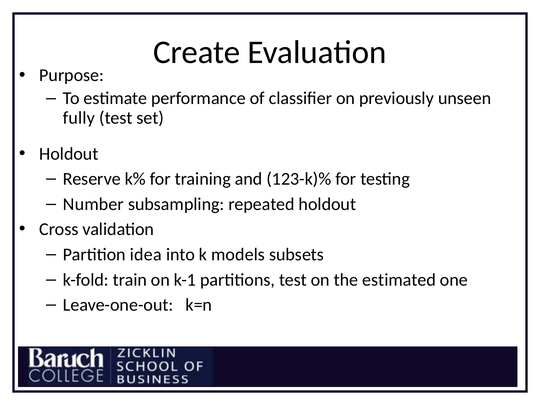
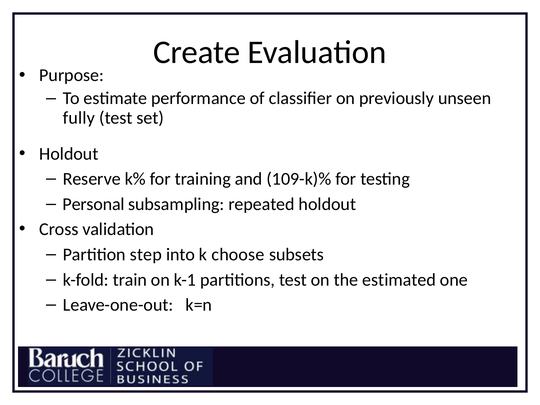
123-k)%: 123-k)% -> 109-k)%
Number: Number -> Personal
idea: idea -> step
models: models -> choose
